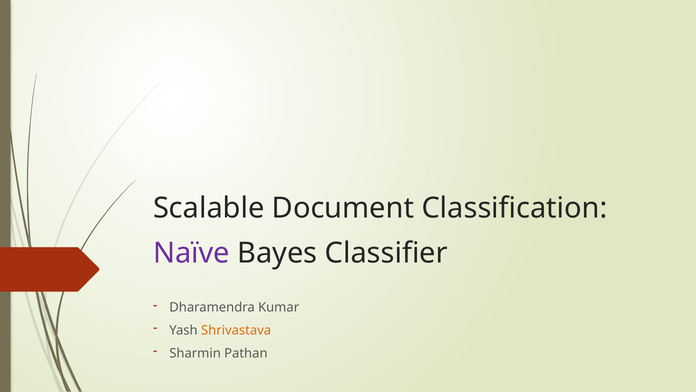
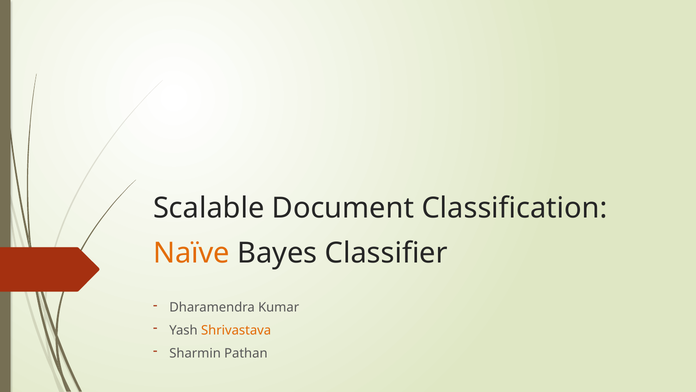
Naïve colour: purple -> orange
